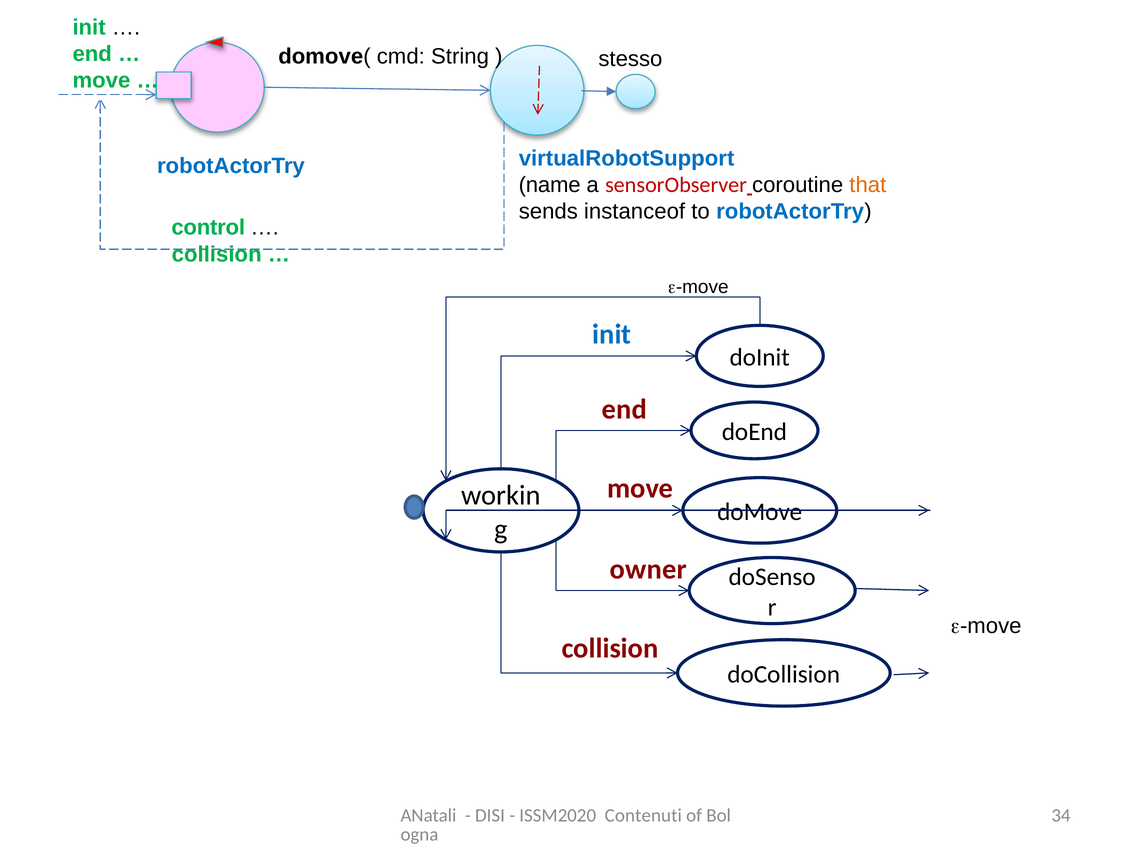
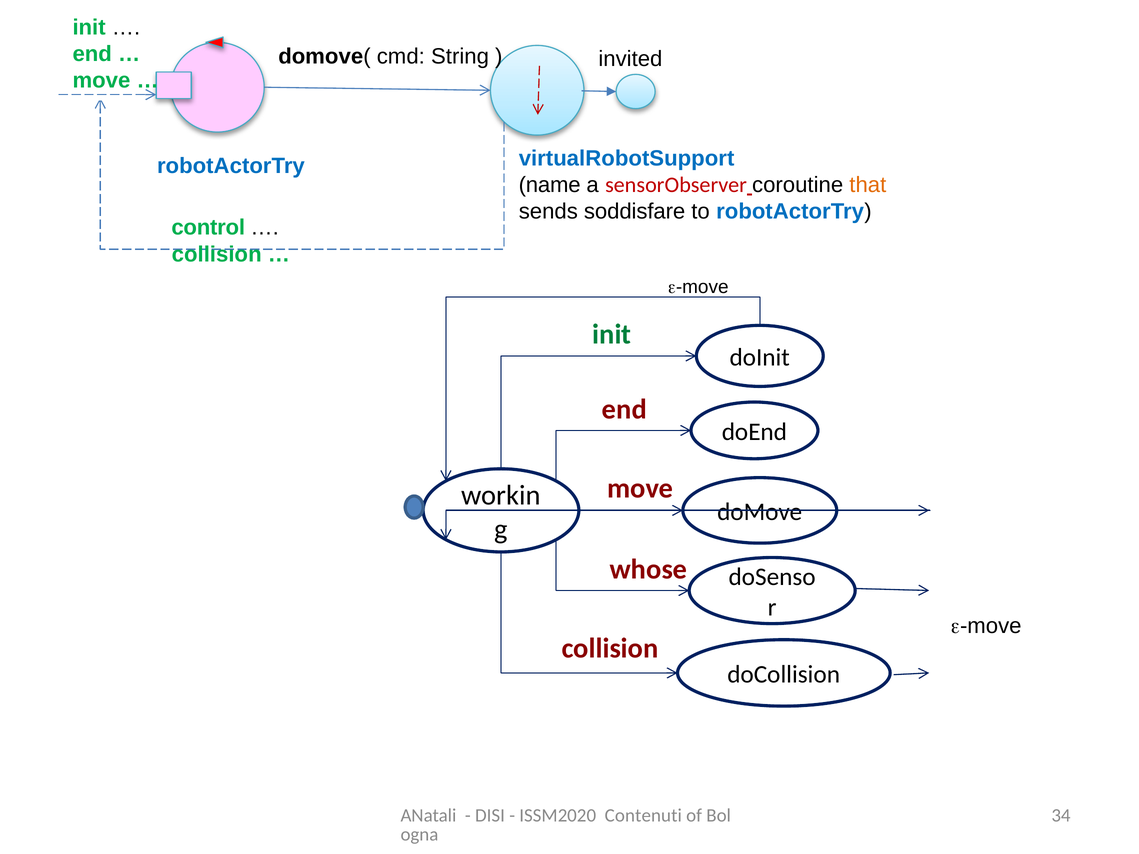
stesso: stesso -> invited
instanceof: instanceof -> soddisfare
init at (612, 335) colour: blue -> green
owner: owner -> whose
